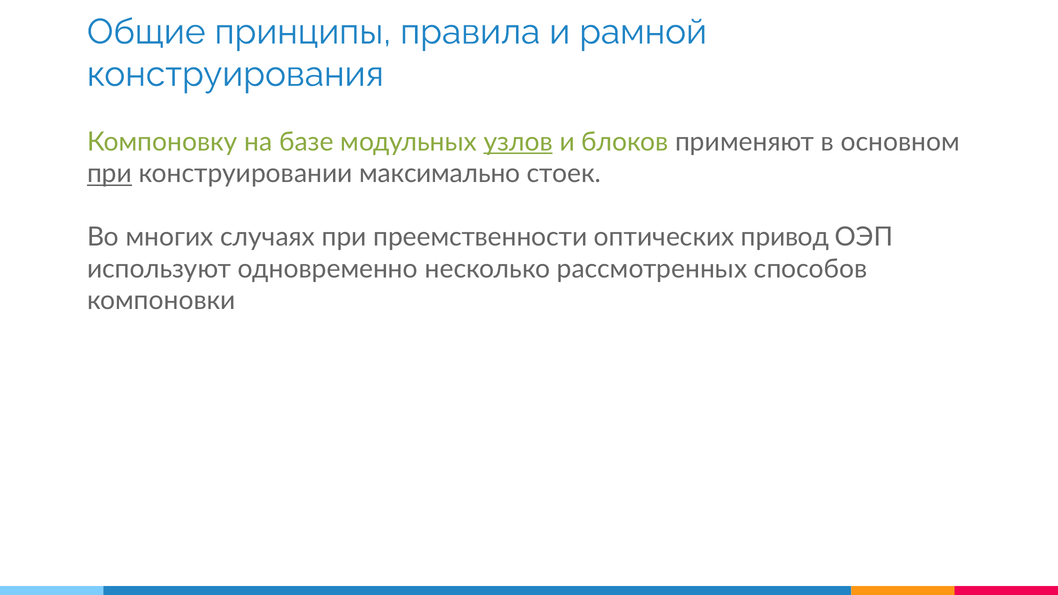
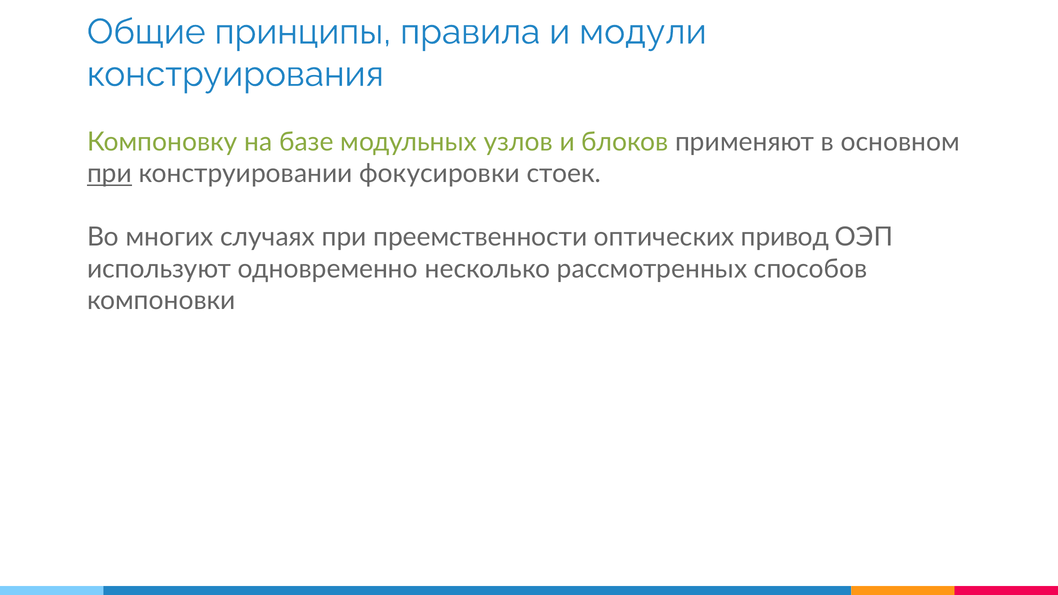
рамной: рамной -> модули
узлов underline: present -> none
максимально: максимально -> фокусировки
